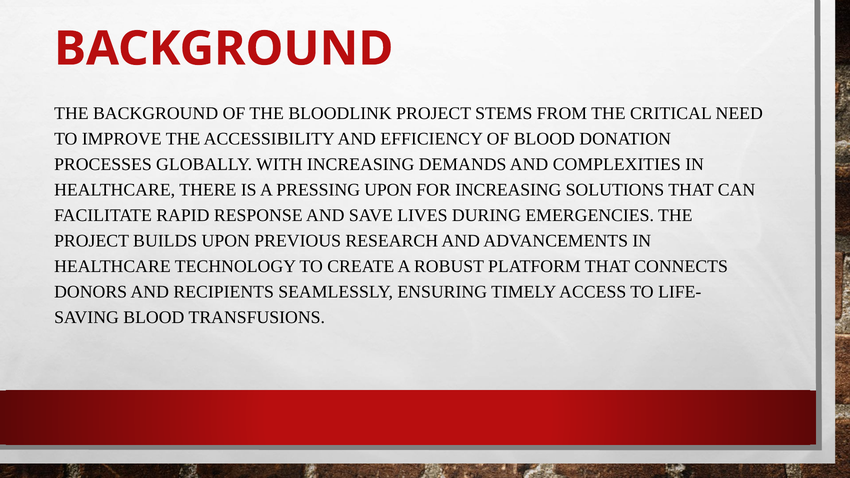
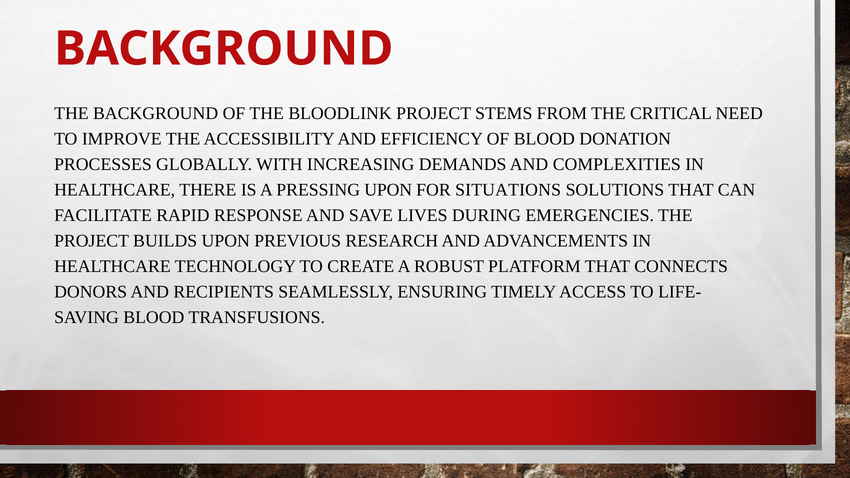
FOR INCREASING: INCREASING -> SITUATIONS
